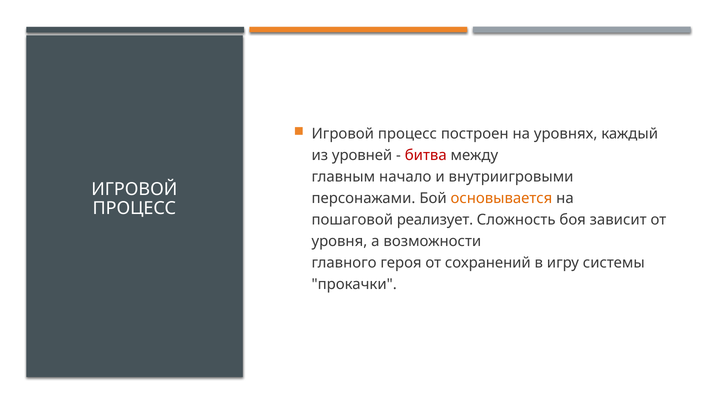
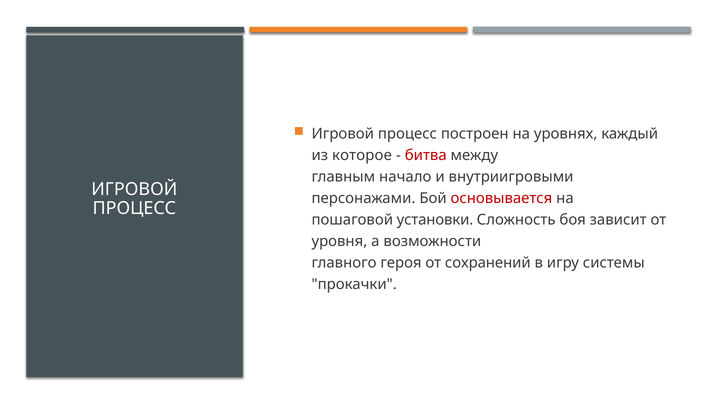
уровней: уровней -> которое
основывается colour: orange -> red
реализует: реализует -> установки
